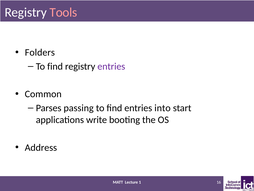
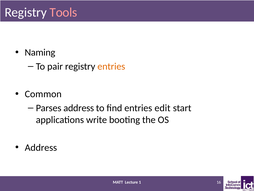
Folders: Folders -> Naming
find at (55, 66): find -> pair
entries at (111, 66) colour: purple -> orange
Parses passing: passing -> address
into: into -> edit
